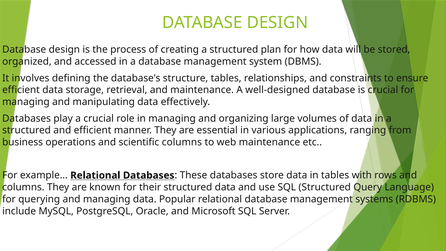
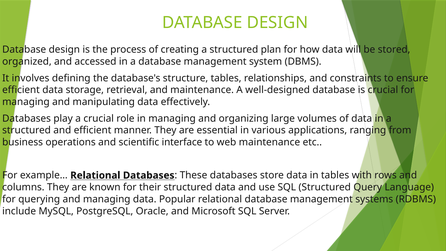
scientific columns: columns -> interface
